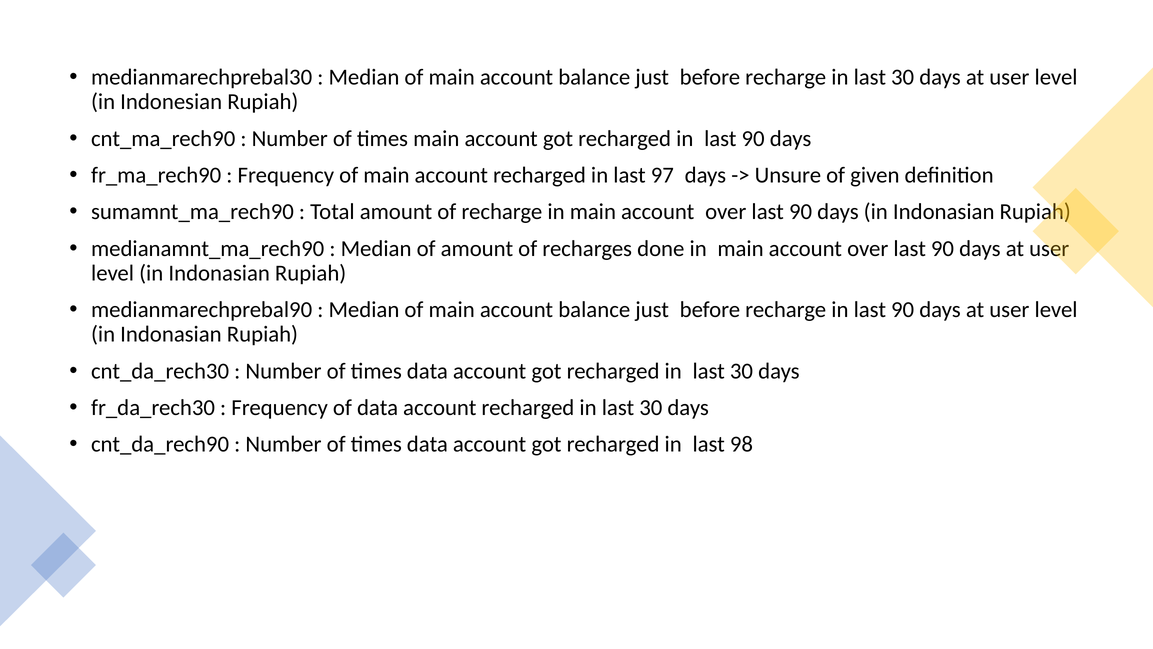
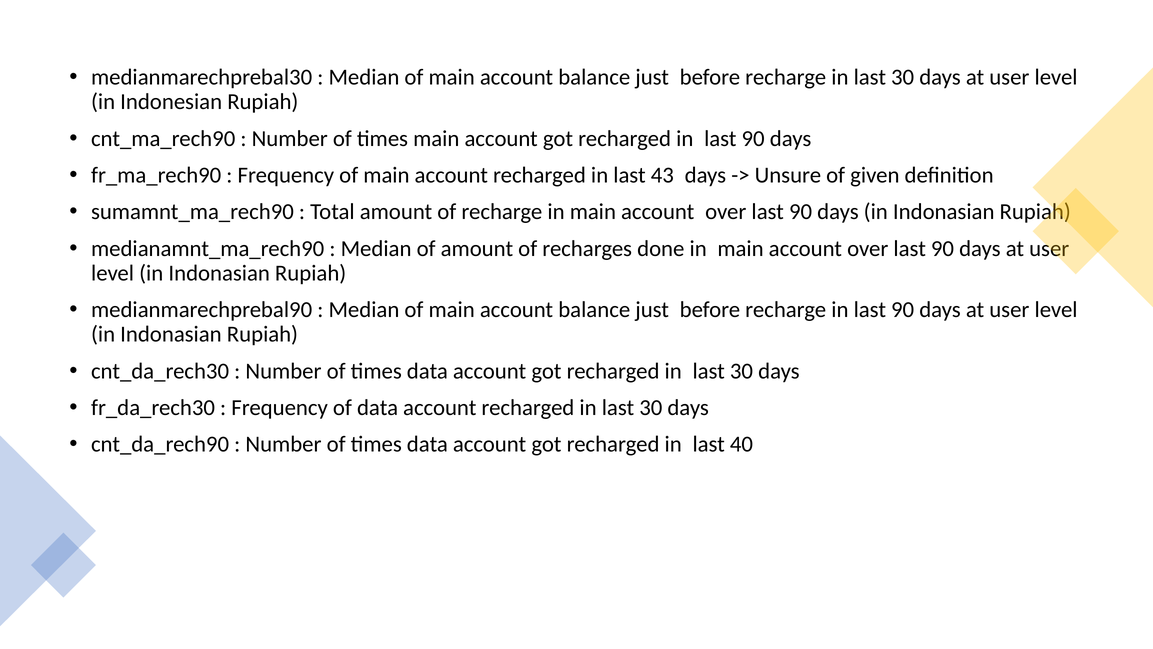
97: 97 -> 43
98: 98 -> 40
